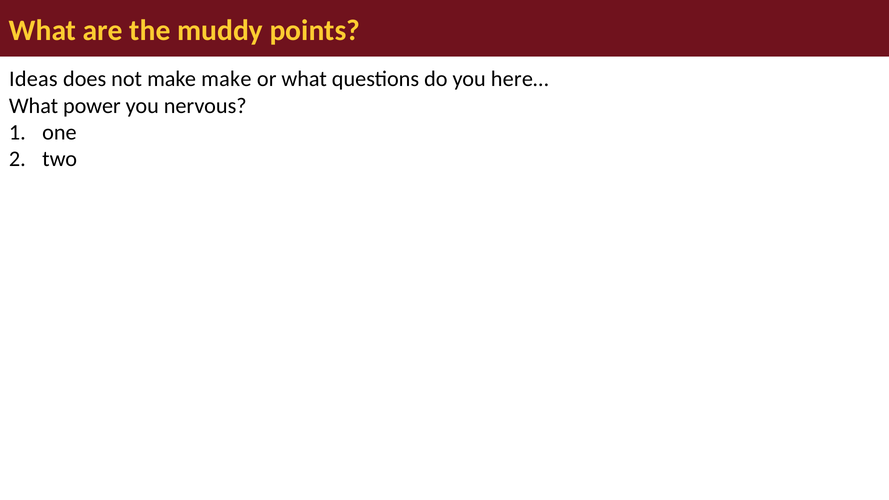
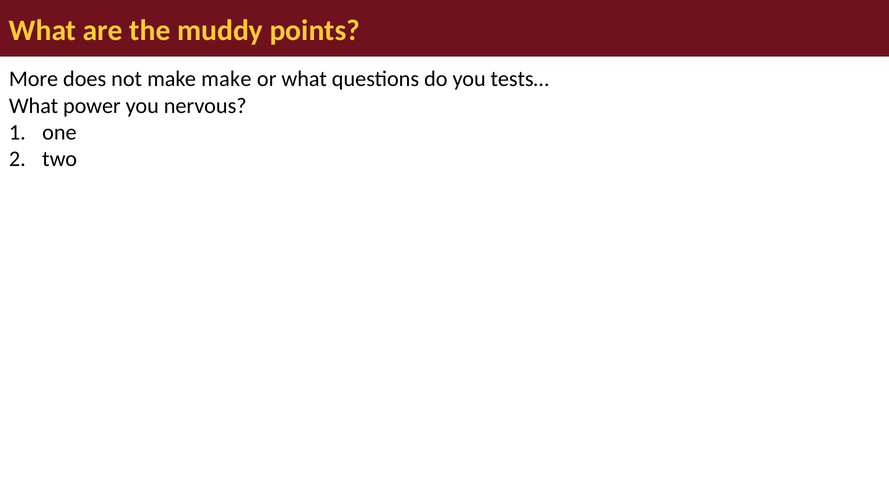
Ideas: Ideas -> More
here…: here… -> tests…
